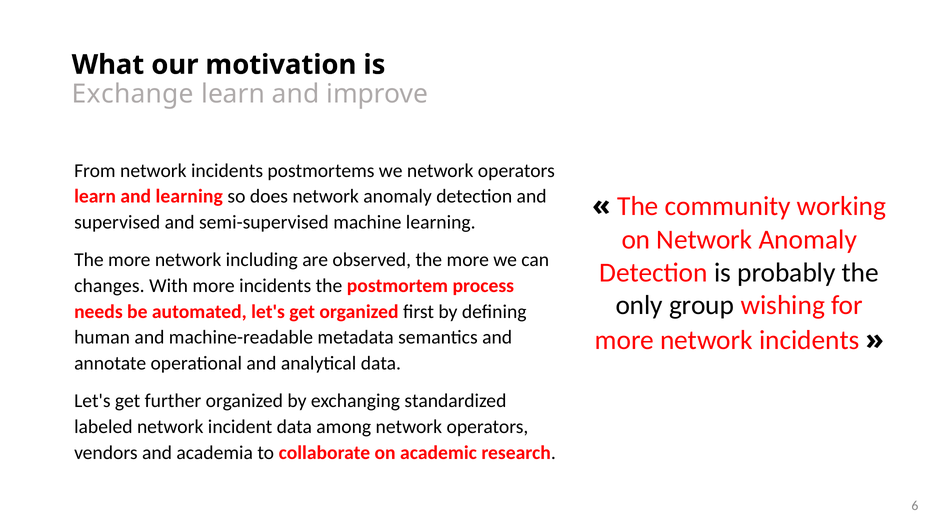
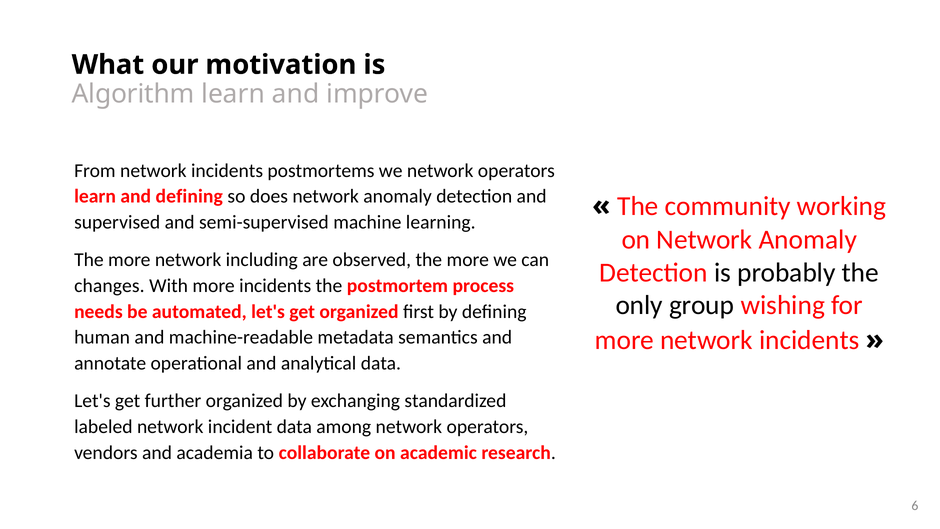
Exchange: Exchange -> Algorithm
and learning: learning -> defining
